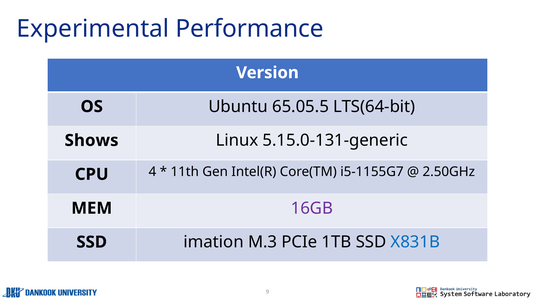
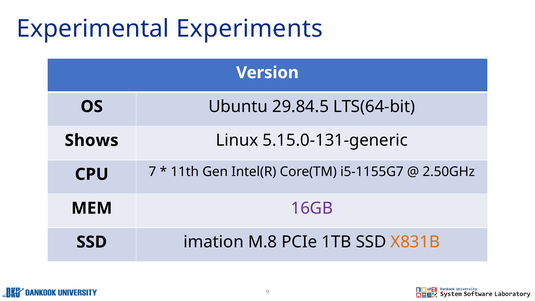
Performance: Performance -> Experiments
65.05.5: 65.05.5 -> 29.84.5
4: 4 -> 7
M.3: M.3 -> M.8
X831B colour: blue -> orange
